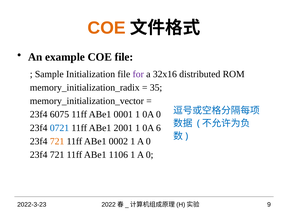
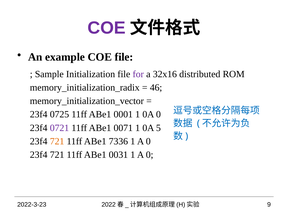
COE at (107, 28) colour: orange -> purple
35: 35 -> 46
6075: 6075 -> 0725
0721 colour: blue -> purple
2001: 2001 -> 0071
6: 6 -> 5
0002: 0002 -> 7336
1106: 1106 -> 0031
